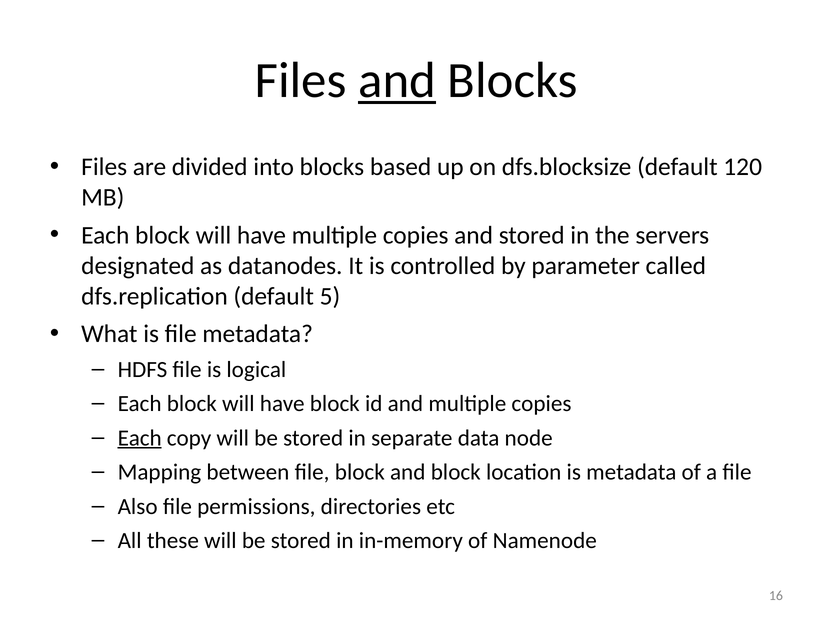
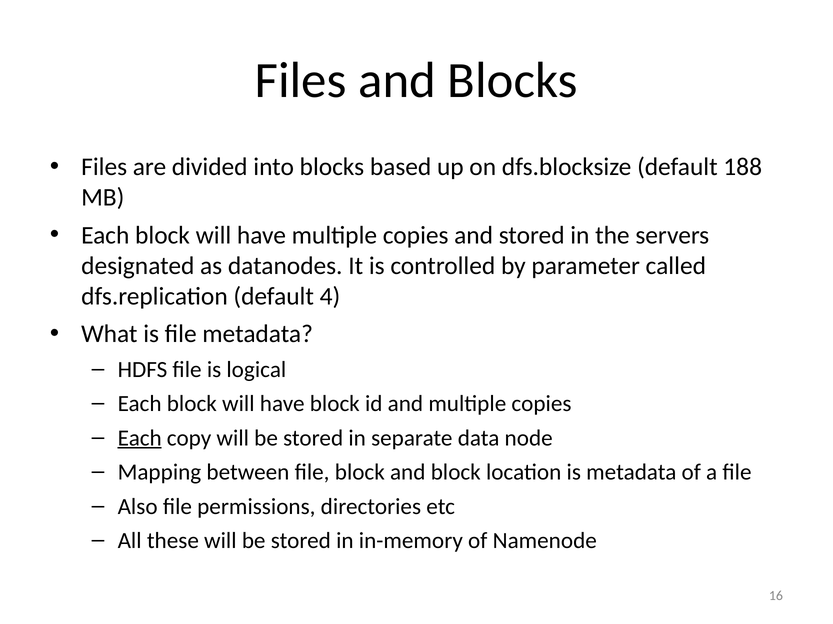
and at (397, 81) underline: present -> none
120: 120 -> 188
5: 5 -> 4
